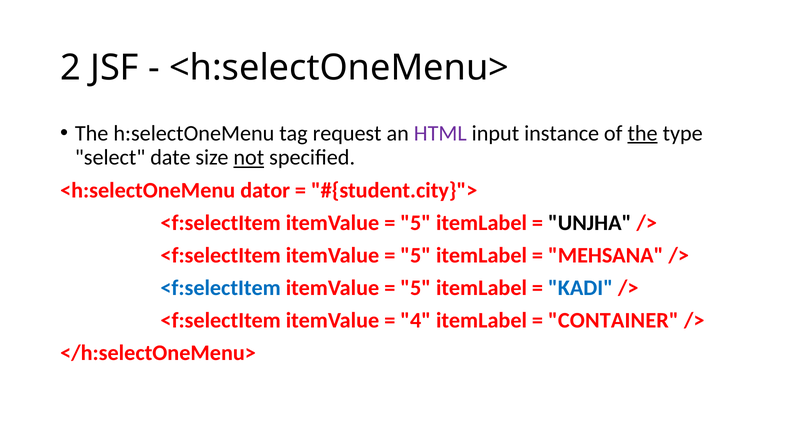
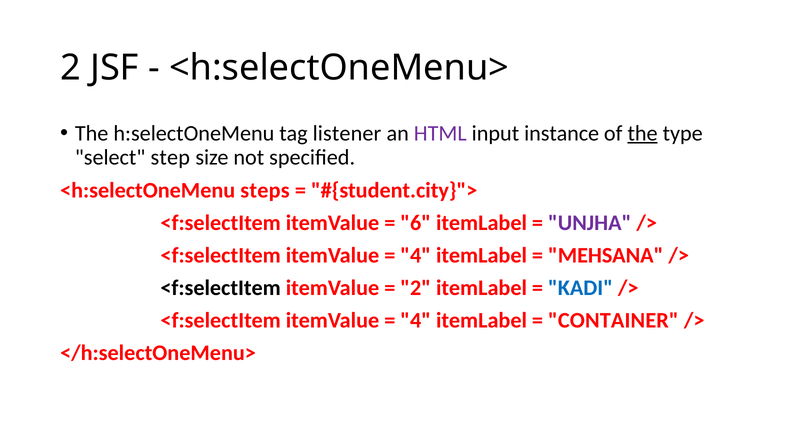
request: request -> listener
date: date -> step
not underline: present -> none
dator: dator -> steps
5 at (416, 223): 5 -> 6
UNJHA colour: black -> purple
5 at (416, 255): 5 -> 4
<f:selectItem at (221, 288) colour: blue -> black
5 at (416, 288): 5 -> 2
